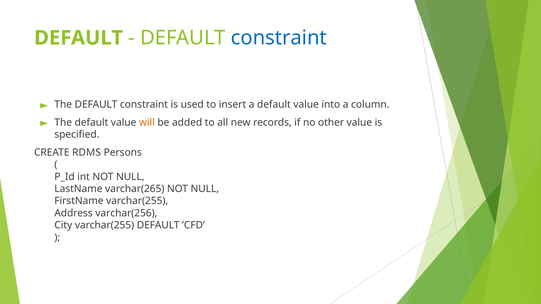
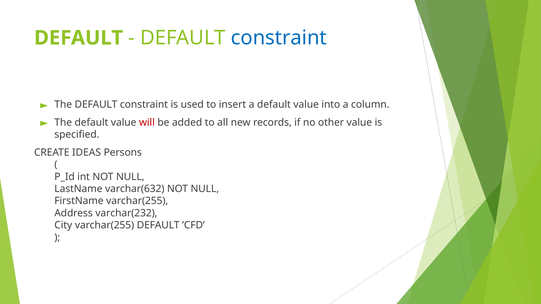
will colour: orange -> red
RDMS: RDMS -> IDEAS
varchar(265: varchar(265 -> varchar(632
varchar(256: varchar(256 -> varchar(232
